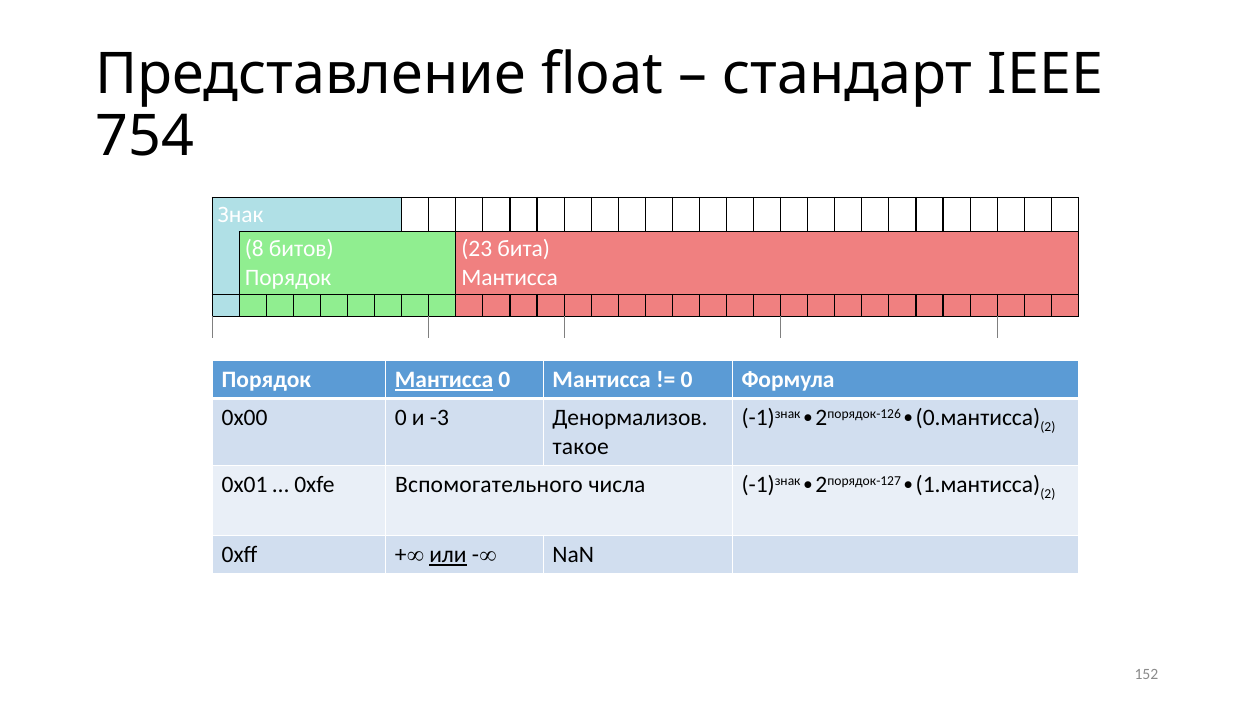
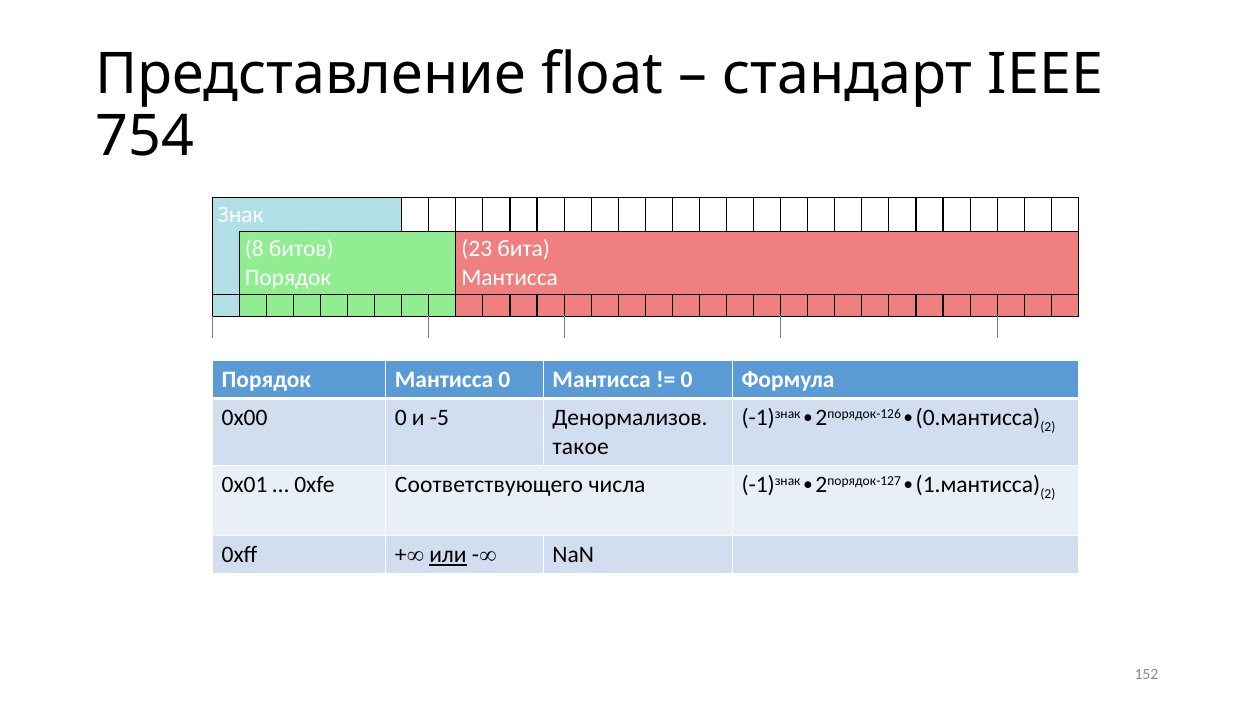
Мантисса at (444, 379) underline: present -> none
-3: -3 -> -5
Вспомогательного: Вспомогательного -> Соответствующего
